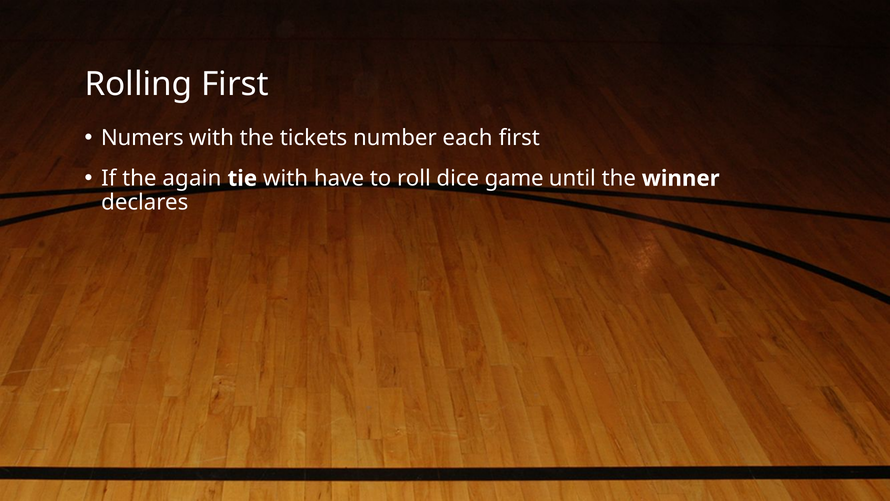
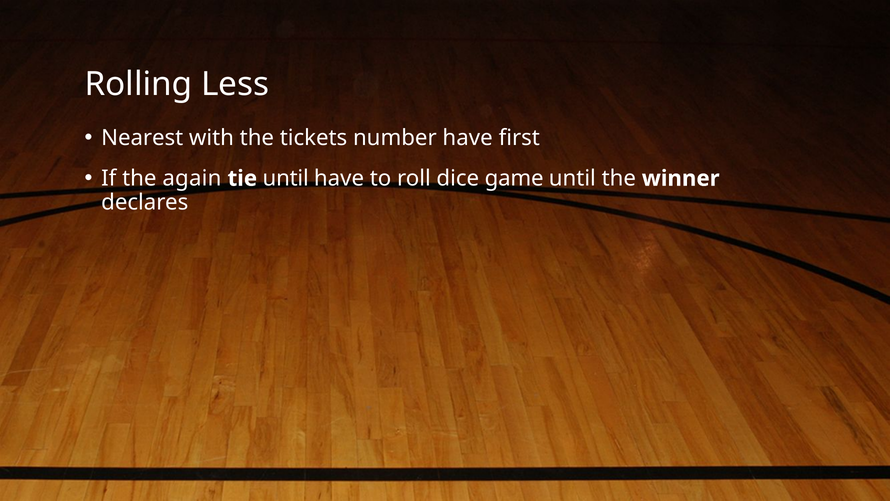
Rolling First: First -> Less
Numers: Numers -> Nearest
number each: each -> have
tie with: with -> until
